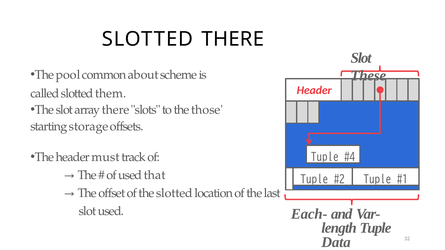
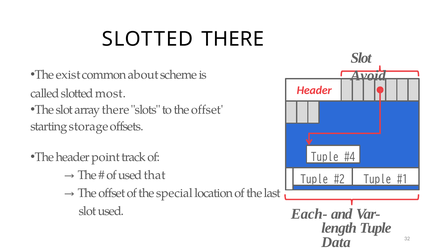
pool: pool -> exist
These: These -> Avoid
them: them -> most
to the those: those -> offset
must: must -> point
the slotted: slotted -> special
